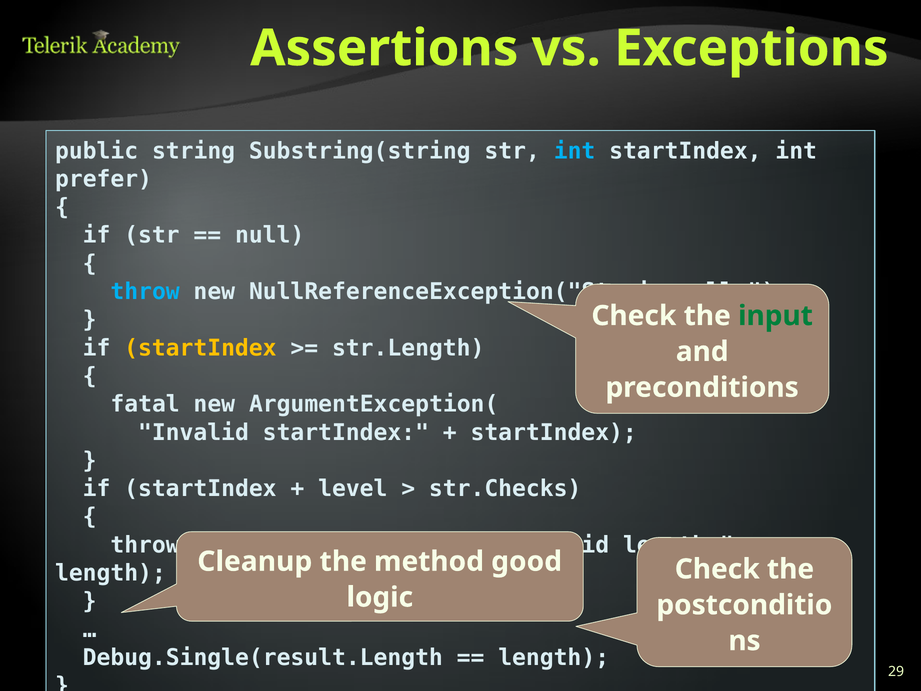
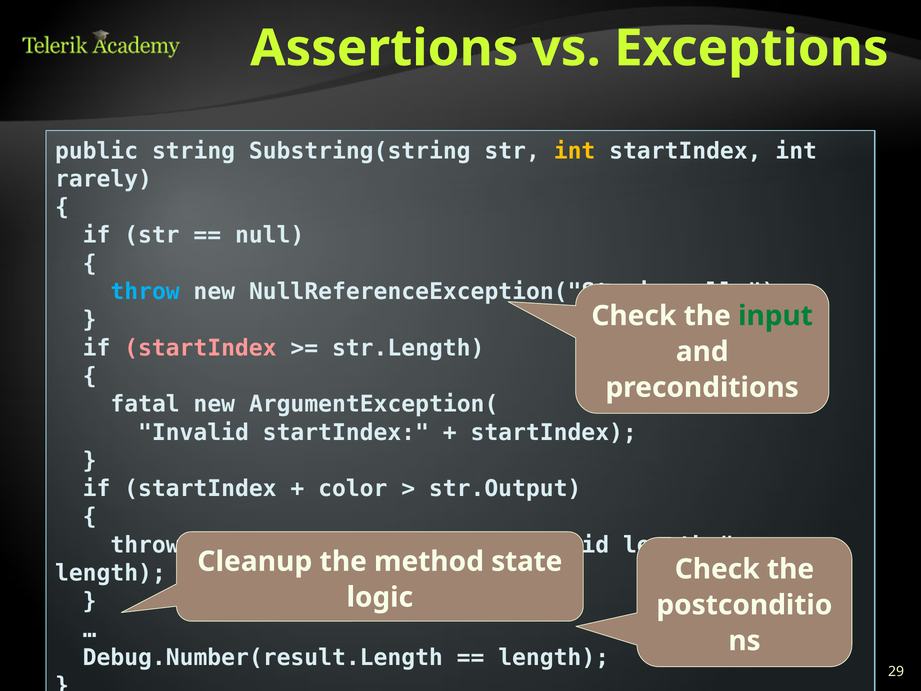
int at (575, 151) colour: light blue -> yellow
prefer: prefer -> rarely
startIndex at (200, 348) colour: yellow -> pink
level: level -> color
str.Checks: str.Checks -> str.Output
good: good -> state
Debug.Single(result.Length: Debug.Single(result.Length -> Debug.Number(result.Length
